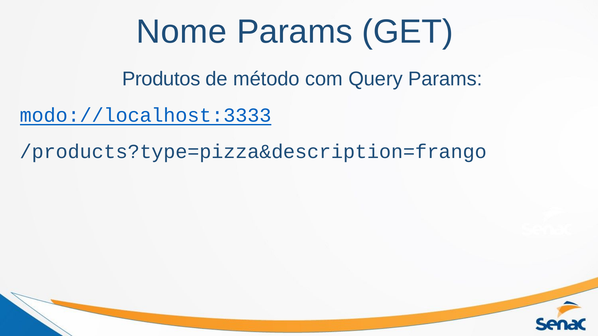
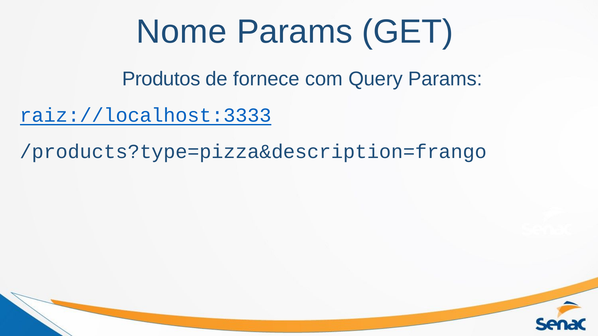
método: método -> fornece
modo://localhost:3333: modo://localhost:3333 -> raiz://localhost:3333
